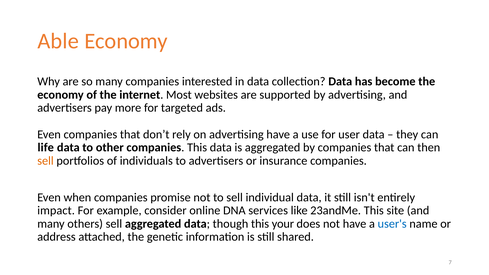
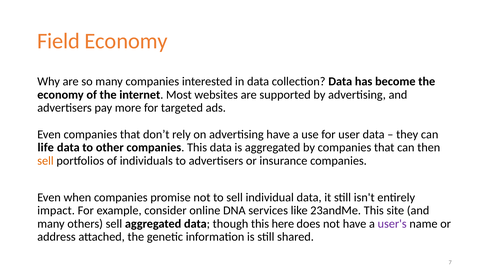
Able: Able -> Field
your: your -> here
user's colour: blue -> purple
